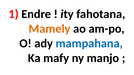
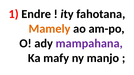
mampahana colour: blue -> purple
